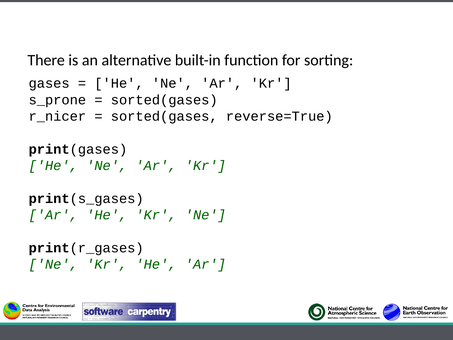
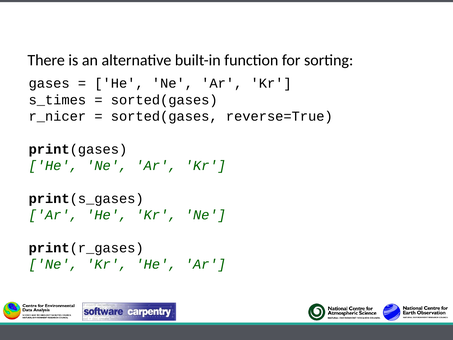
s_prone: s_prone -> s_times
